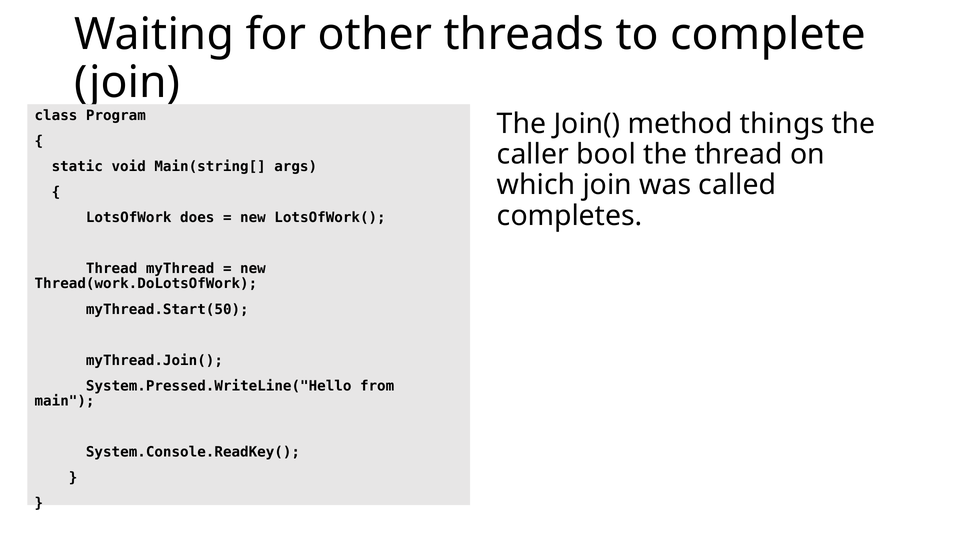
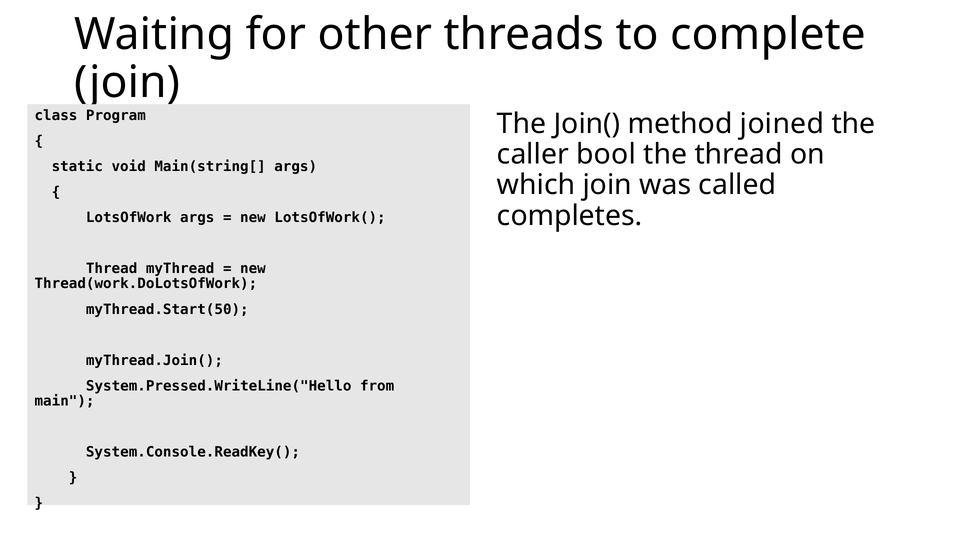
things: things -> joined
LotsOfWork does: does -> args
